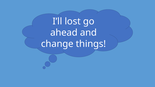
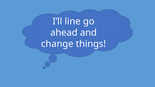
lost: lost -> line
